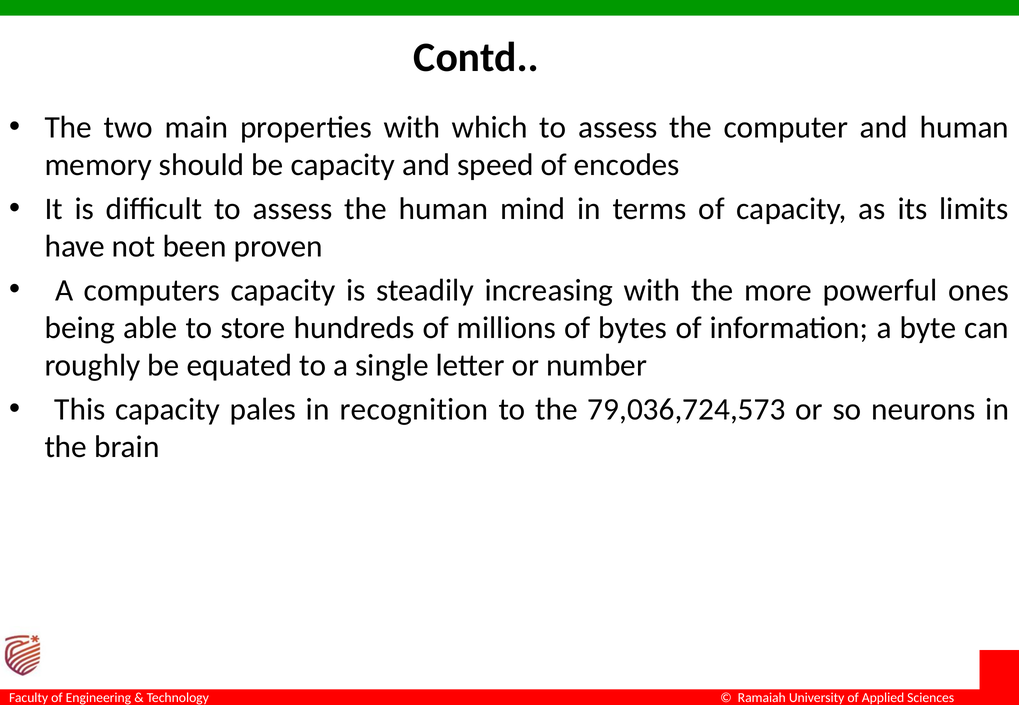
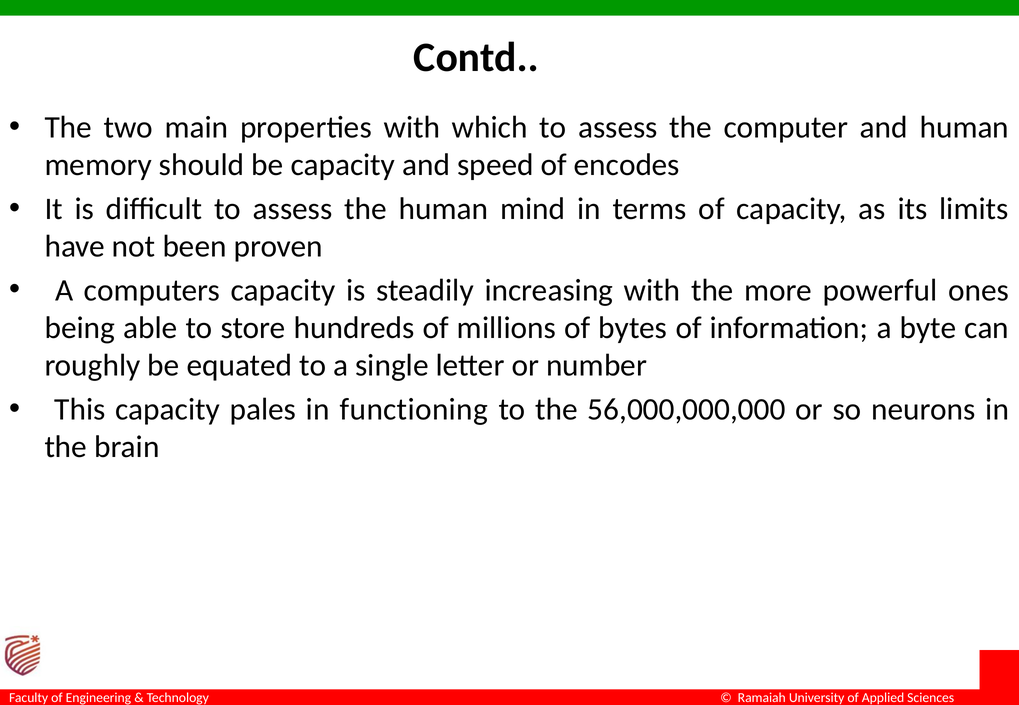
recognition: recognition -> functioning
79,036,724,573: 79,036,724,573 -> 56,000,000,000
